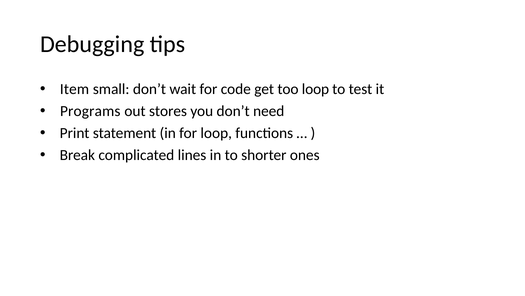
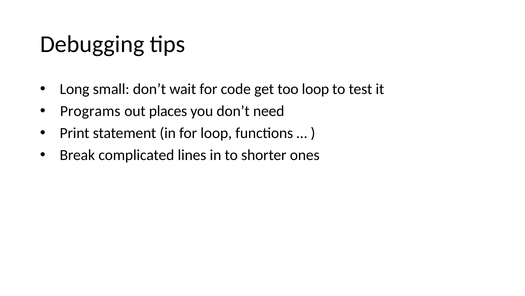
Item: Item -> Long
stores: stores -> places
